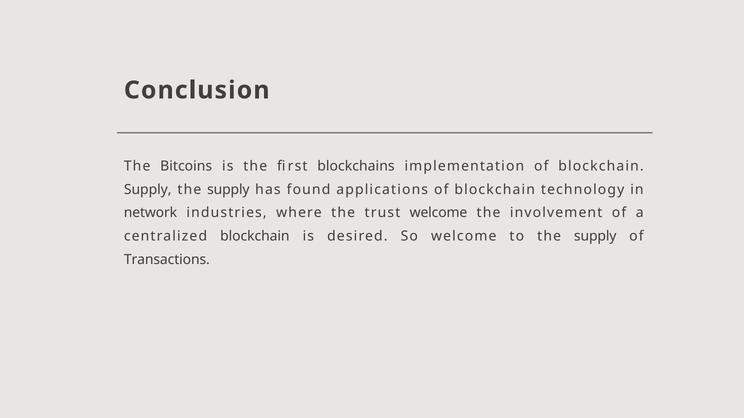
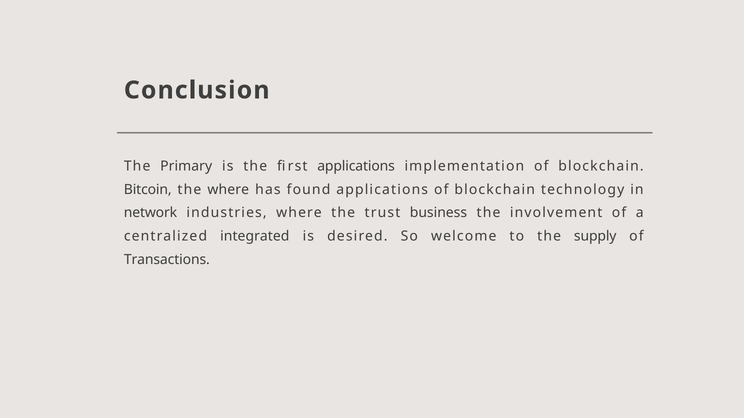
Bitcoins: Bitcoins -> Primary
first blockchains: blockchains -> applications
Supply at (148, 190): Supply -> Bitcoin
supply at (228, 190): supply -> where
trust welcome: welcome -> business
centralized blockchain: blockchain -> integrated
